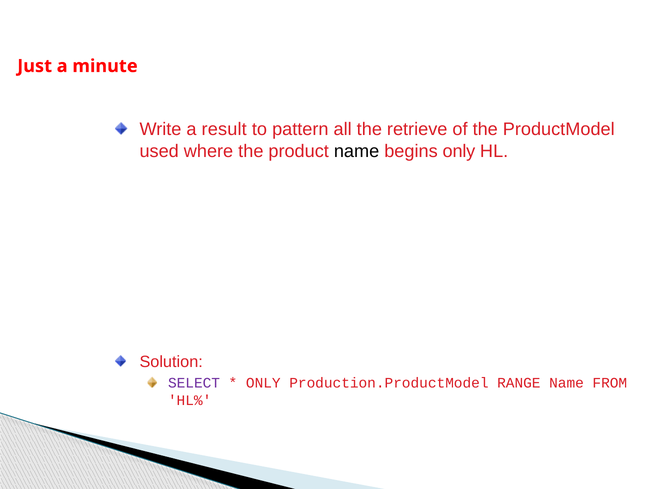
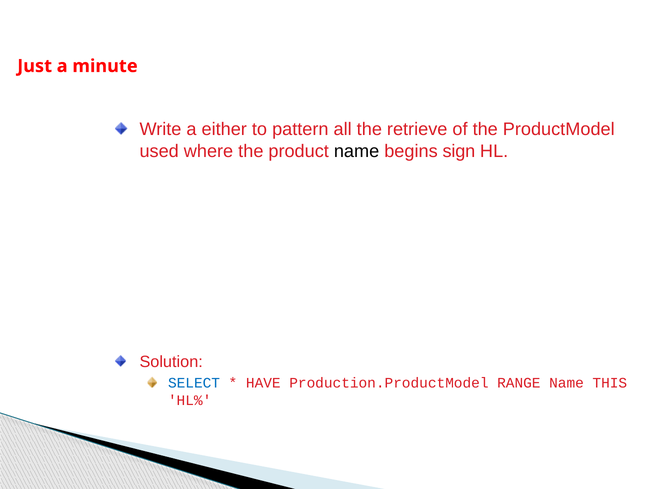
result: result -> either
begins only: only -> sign
SELECT colour: purple -> blue
ONLY at (263, 383): ONLY -> HAVE
FROM: FROM -> THIS
